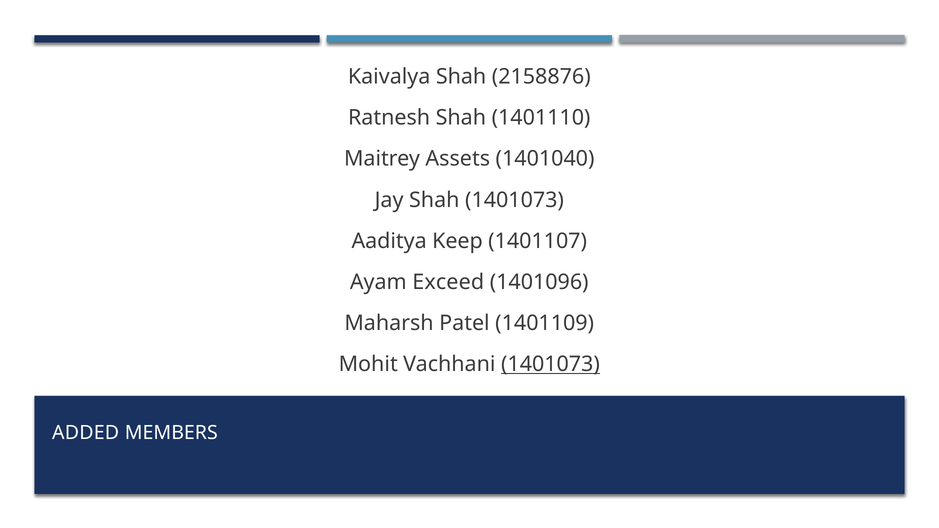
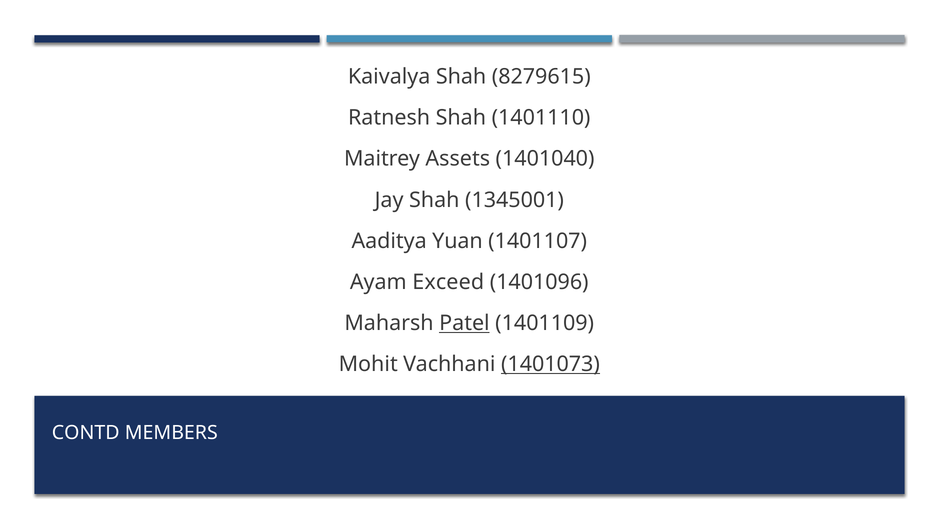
2158876: 2158876 -> 8279615
Shah 1401073: 1401073 -> 1345001
Keep: Keep -> Yuan
Patel underline: none -> present
ADDED: ADDED -> CONTD
